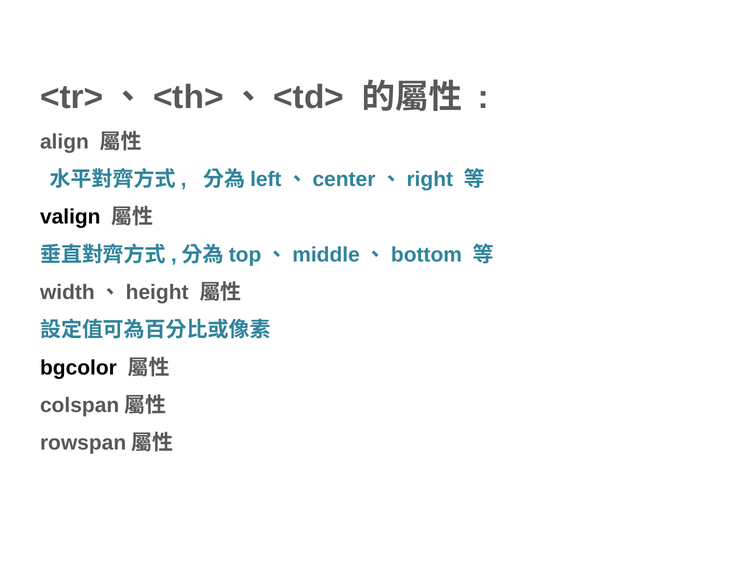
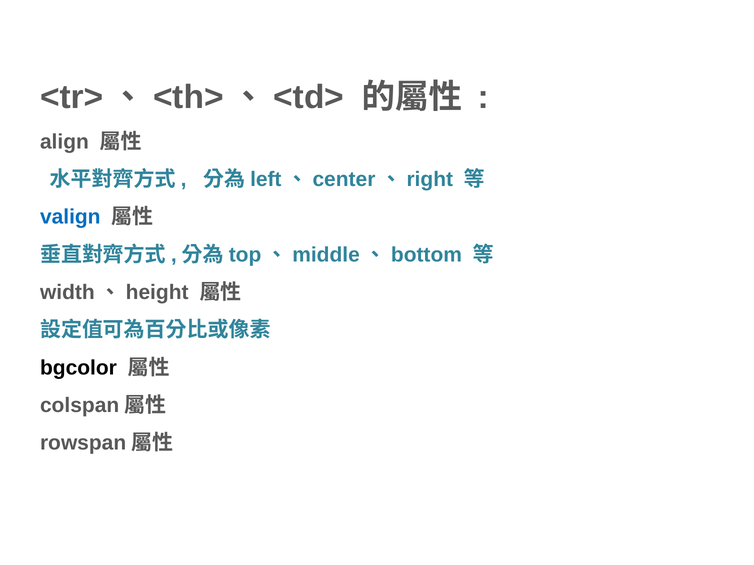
valign colour: black -> blue
